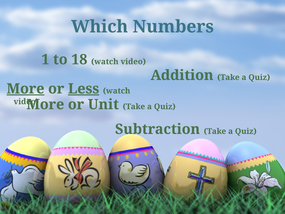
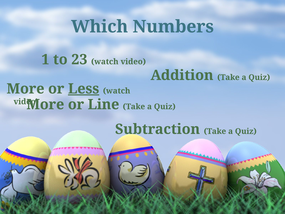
18: 18 -> 23
More at (25, 89) underline: present -> none
Unit: Unit -> Line
